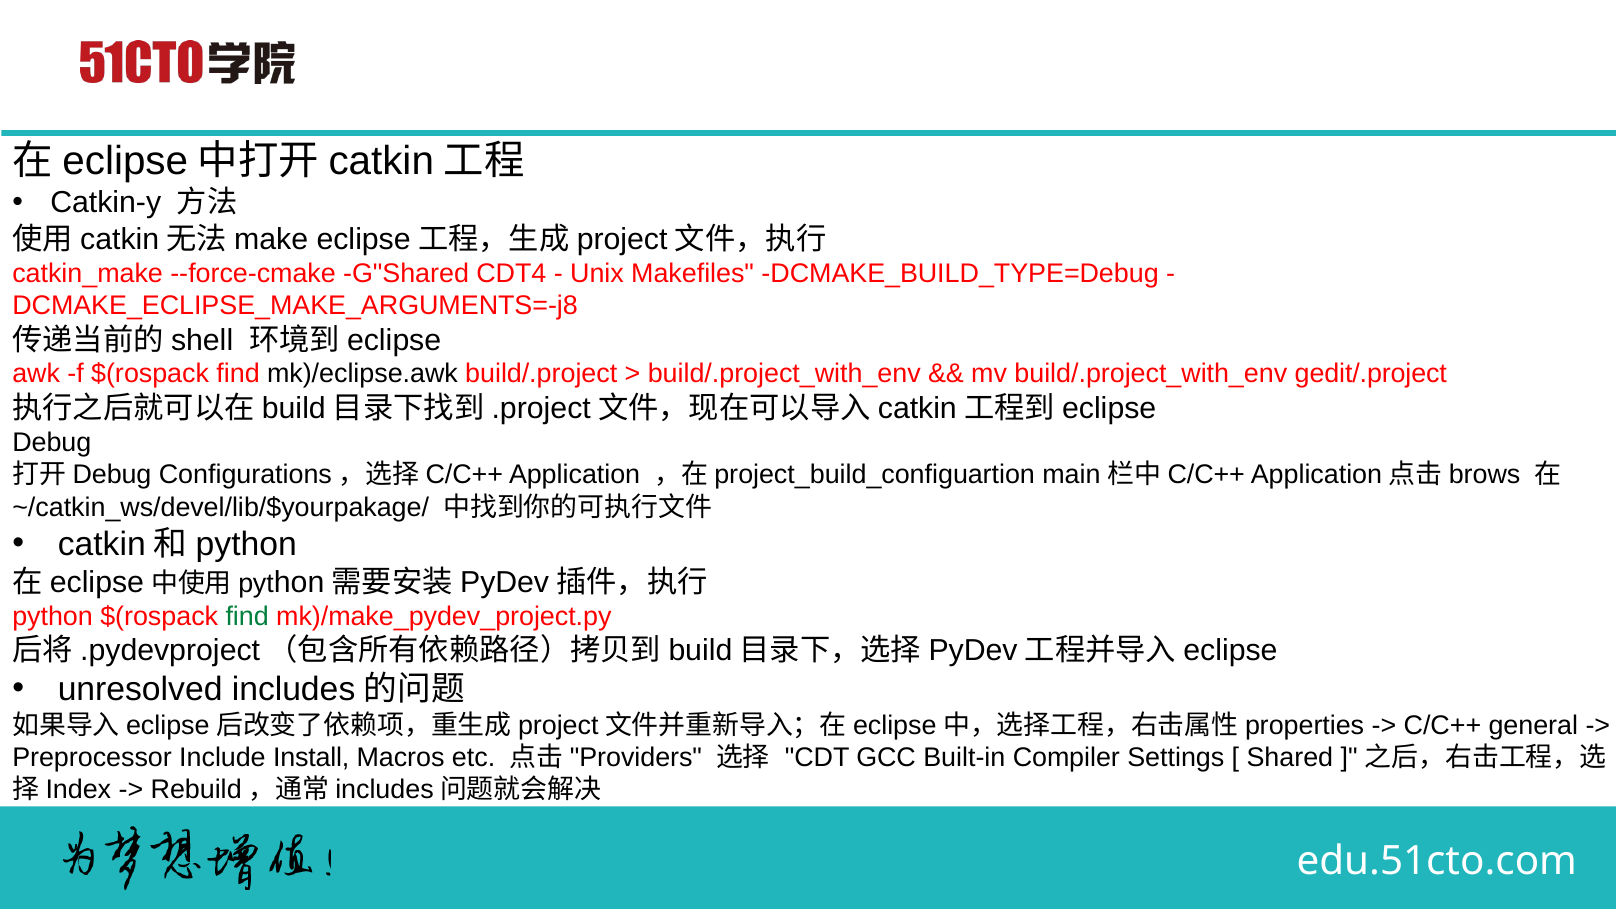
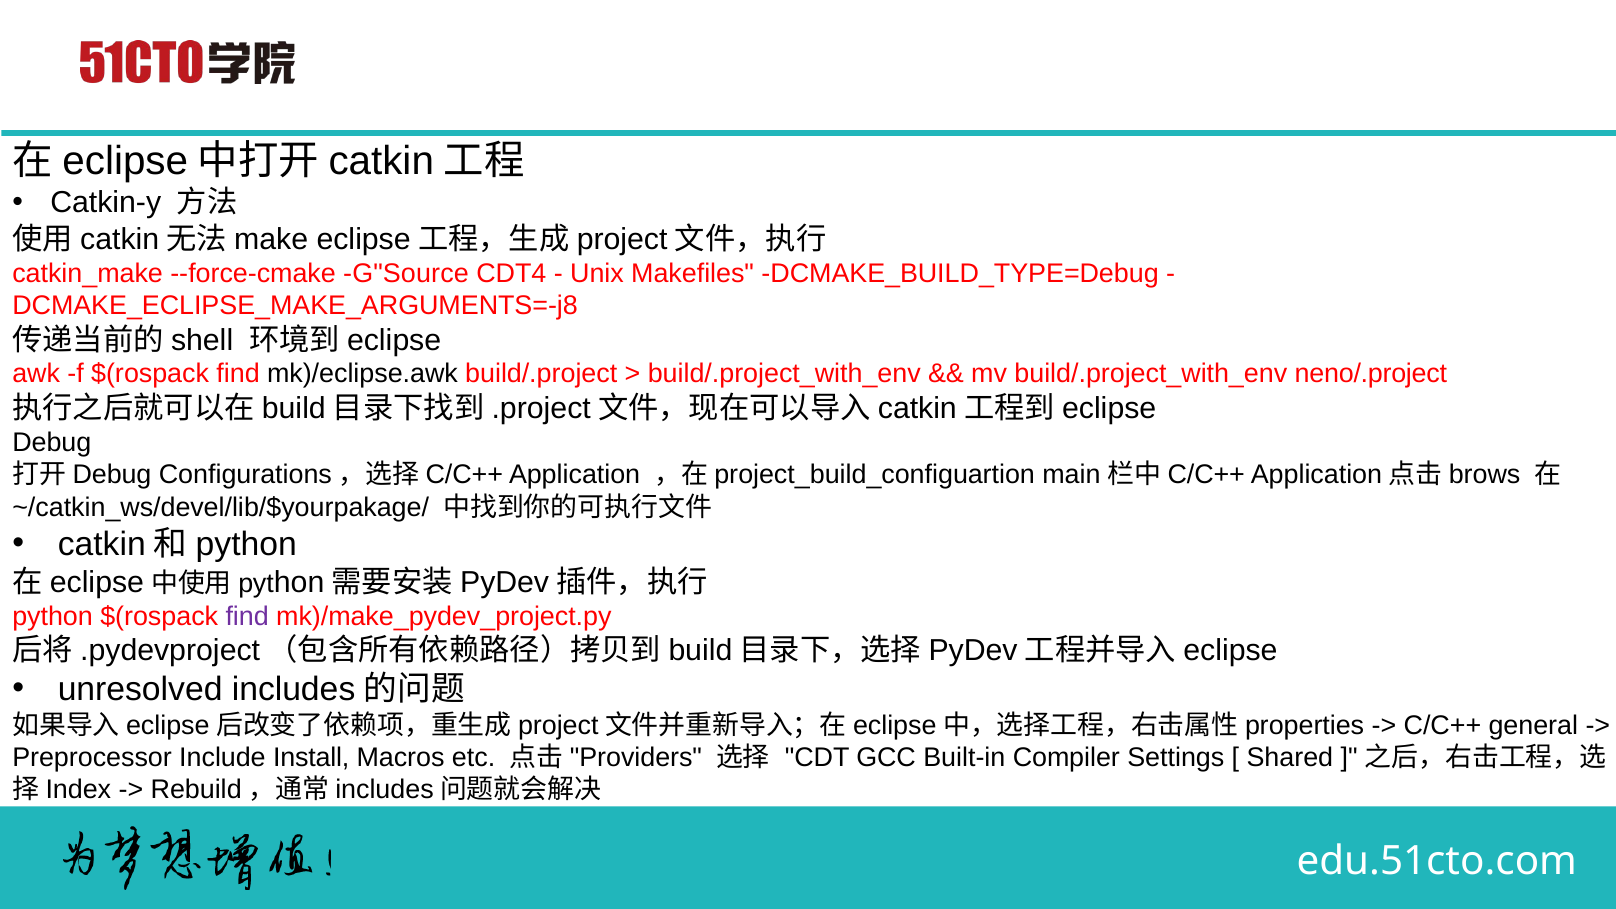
G"Shared: G"Shared -> G"Source
gedit/.project: gedit/.project -> neno/.project
find at (247, 616) colour: green -> purple
